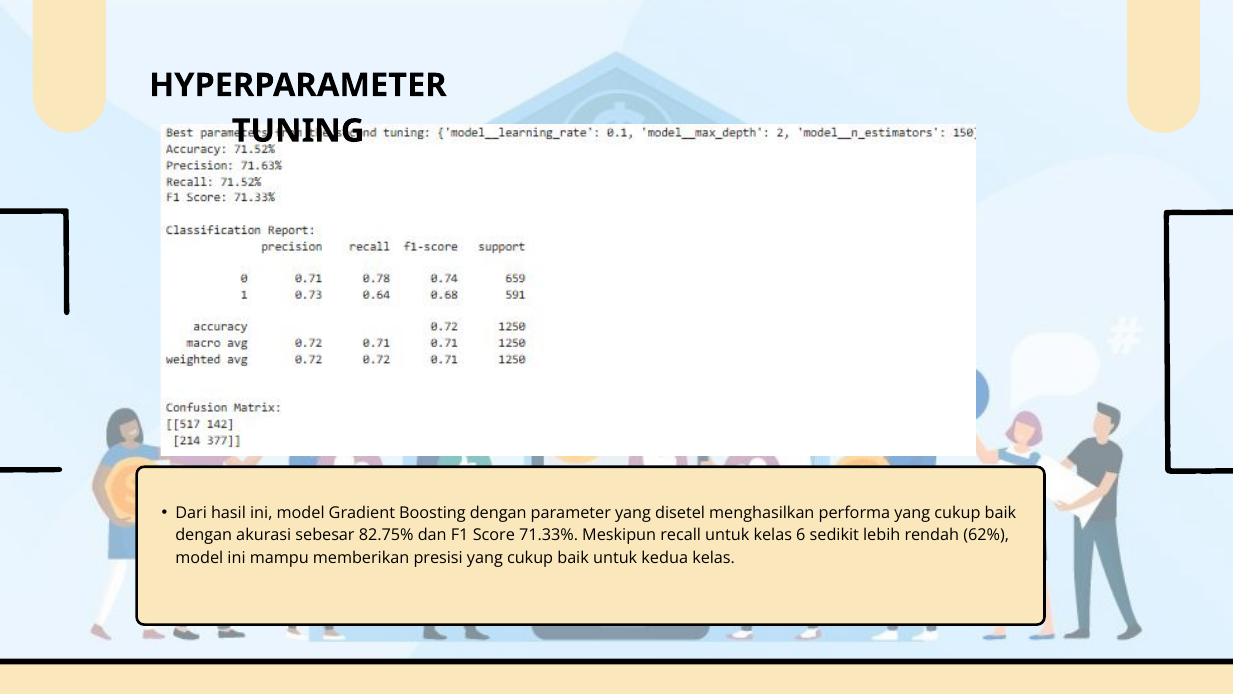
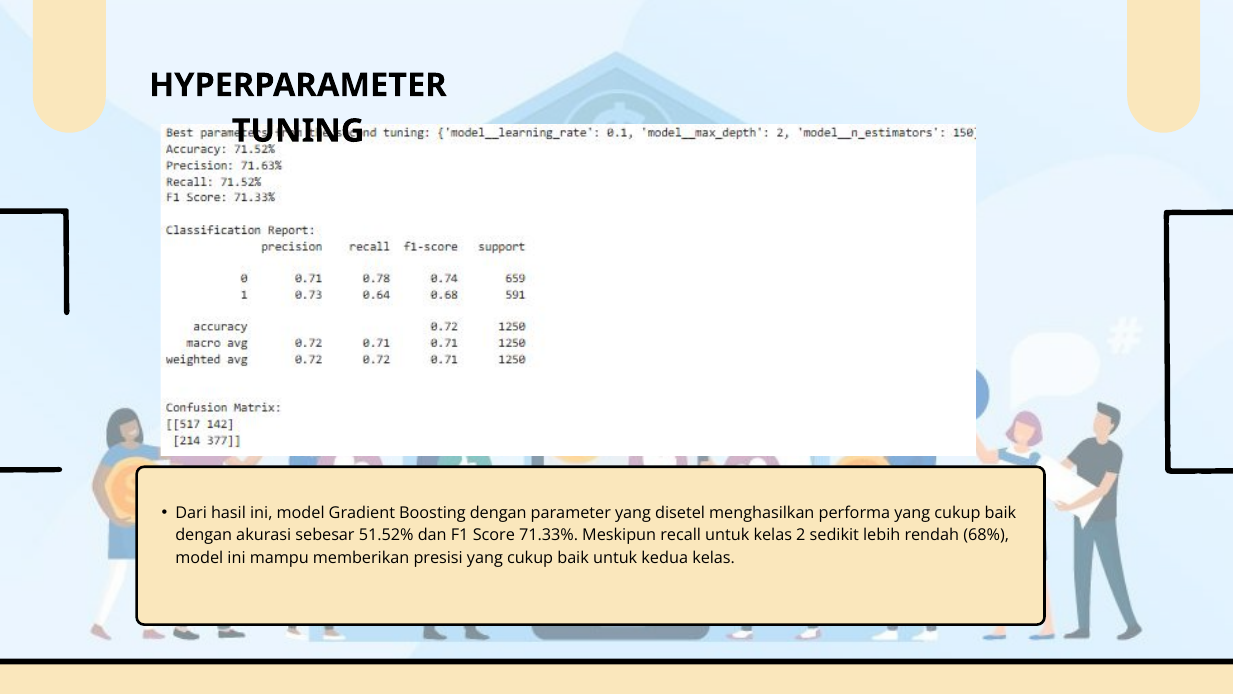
82.75%: 82.75% -> 51.52%
6: 6 -> 2
62%: 62% -> 68%
